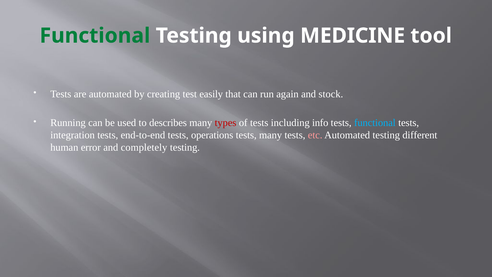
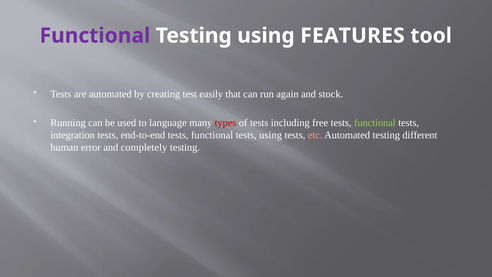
Functional at (95, 36) colour: green -> purple
MEDICINE: MEDICINE -> FEATURES
describes: describes -> language
info: info -> free
functional at (375, 123) colour: light blue -> light green
end-to-end tests operations: operations -> functional
tests many: many -> using
